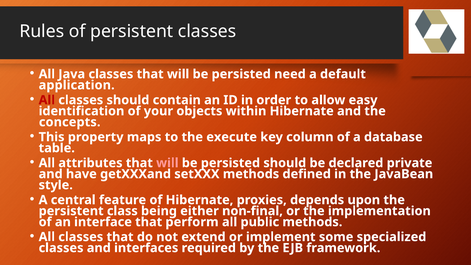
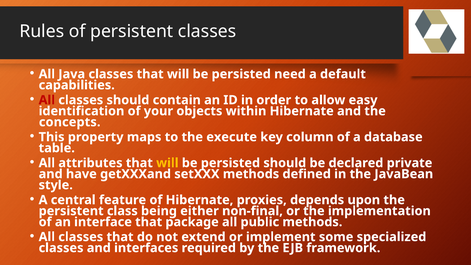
application: application -> capabilities
will at (167, 163) colour: pink -> yellow
perform: perform -> package
